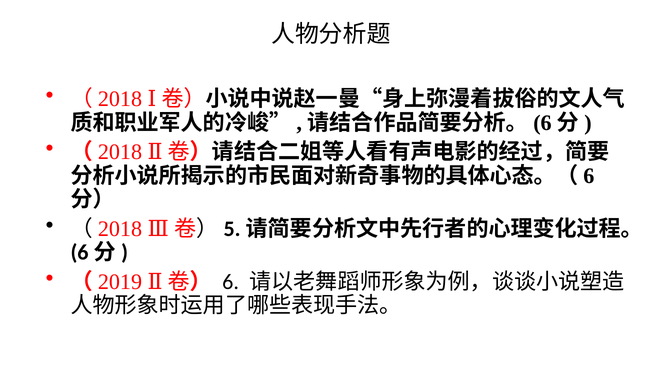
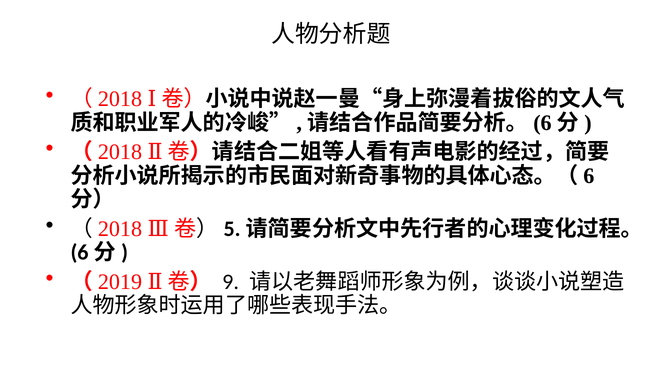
6: 6 -> 9
